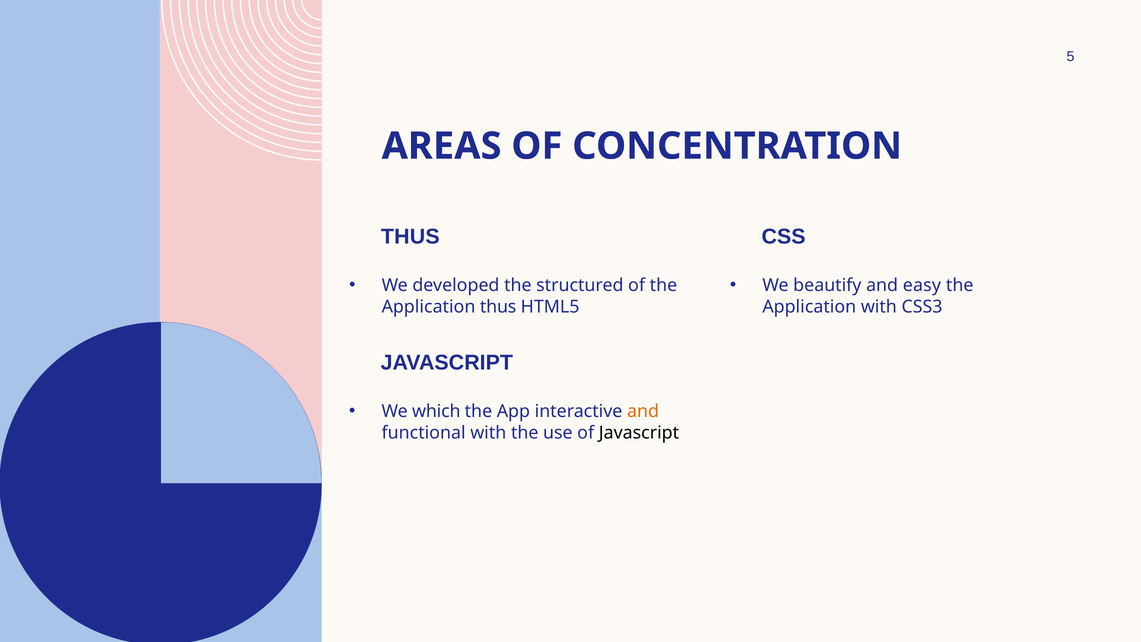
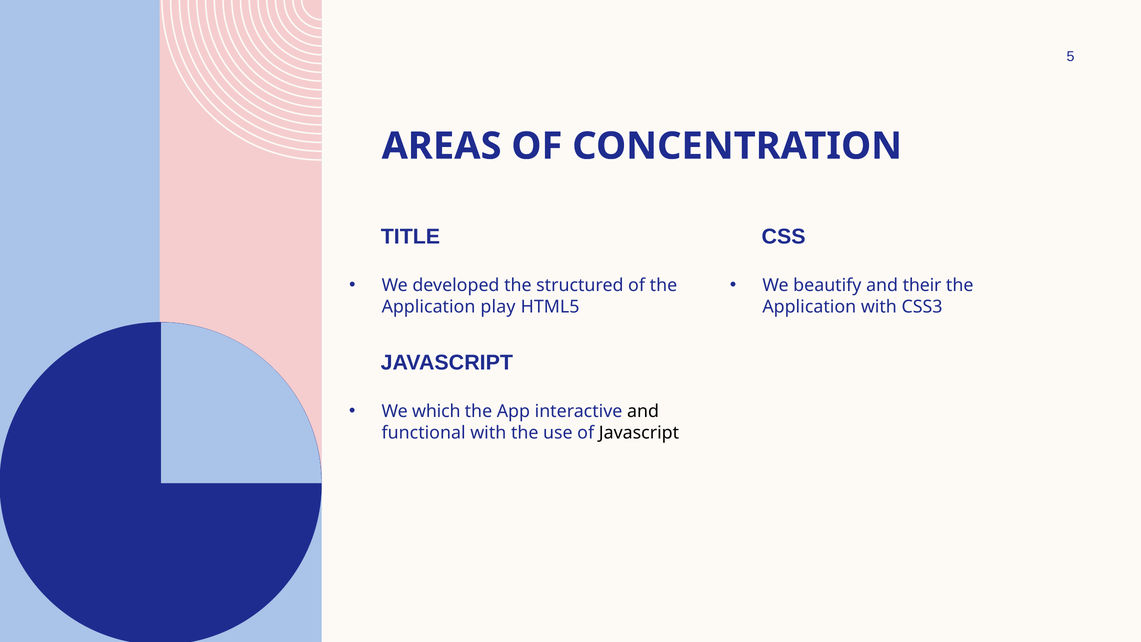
THUS at (410, 237): THUS -> TITLE
easy: easy -> their
Application thus: thus -> play
and at (643, 411) colour: orange -> black
